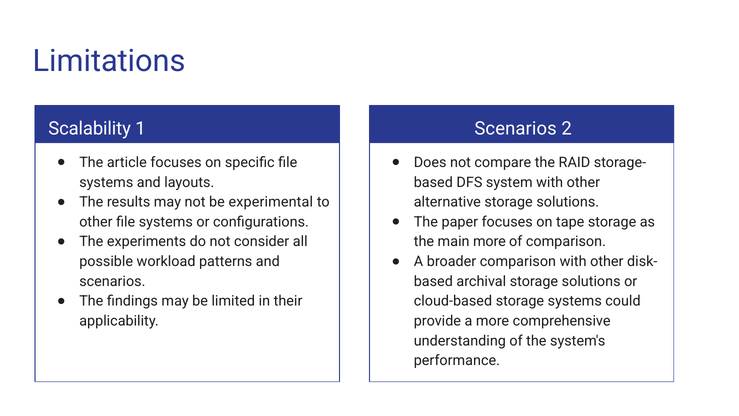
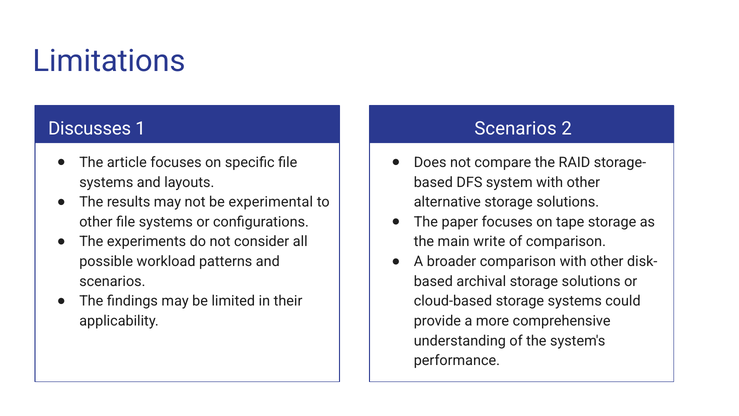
Scalability: Scalability -> Discusses
main more: more -> write
